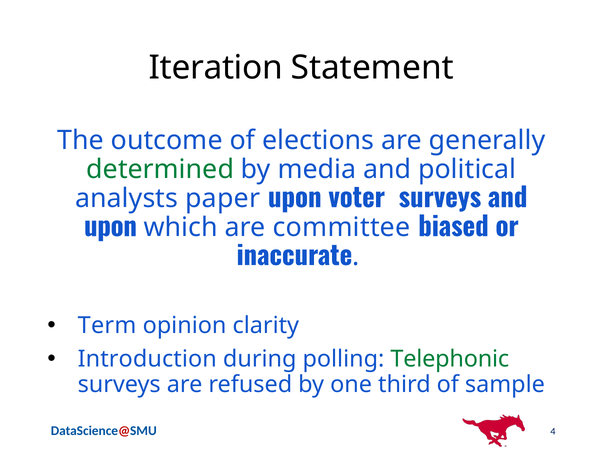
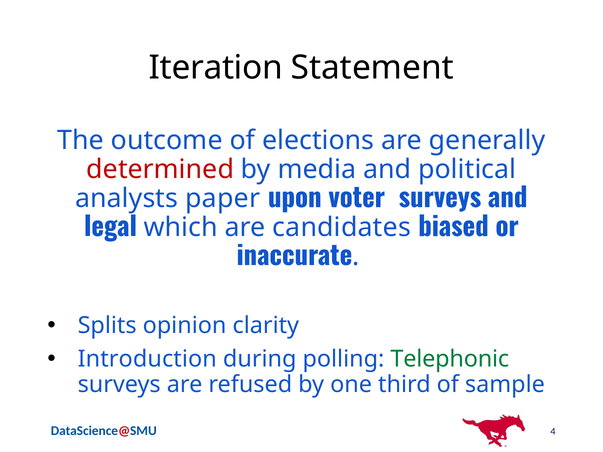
determined colour: green -> red
upon at (111, 227): upon -> legal
committee: committee -> candidates
Term: Term -> Splits
